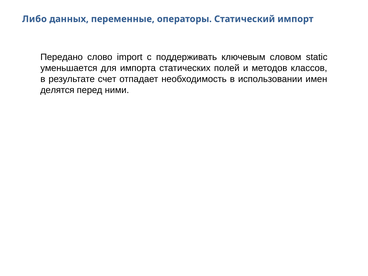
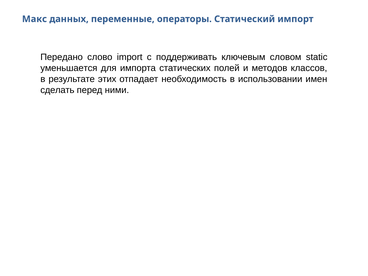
Либо: Либо -> Макс
счет: счет -> этих
делятся: делятся -> сделать
